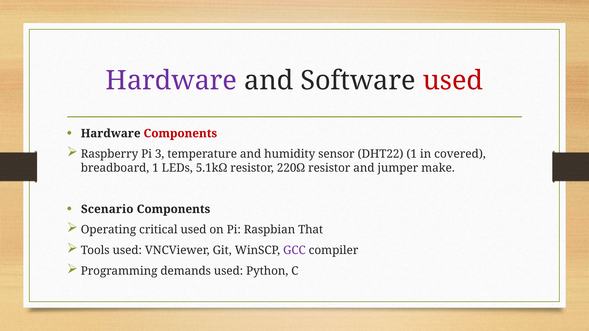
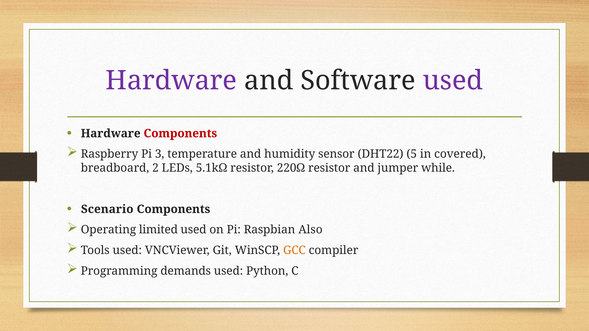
used at (453, 81) colour: red -> purple
DHT22 1: 1 -> 5
breadboard 1: 1 -> 2
make: make -> while
critical: critical -> limited
That: That -> Also
GCC colour: purple -> orange
